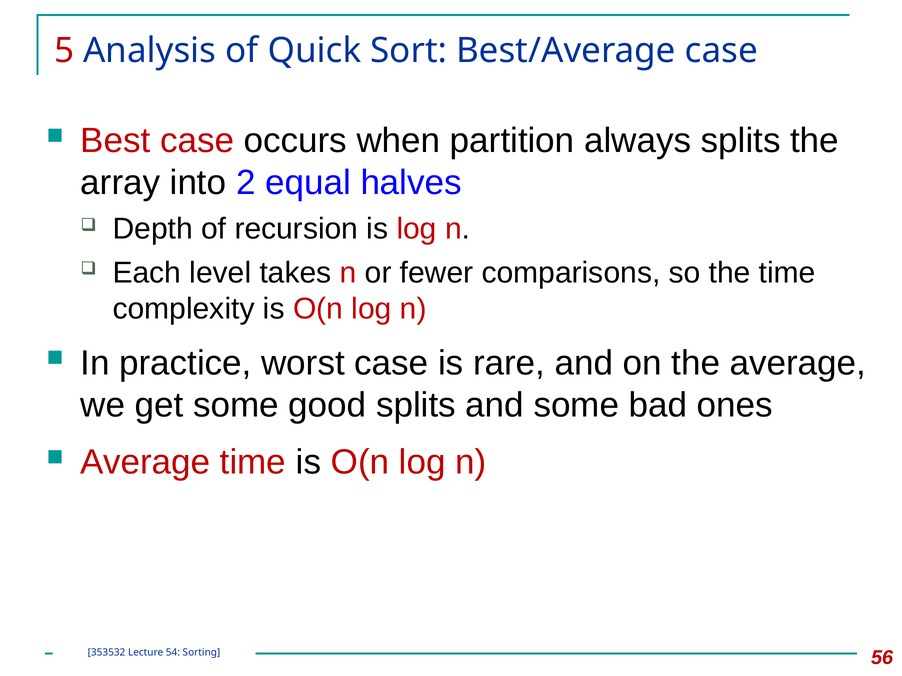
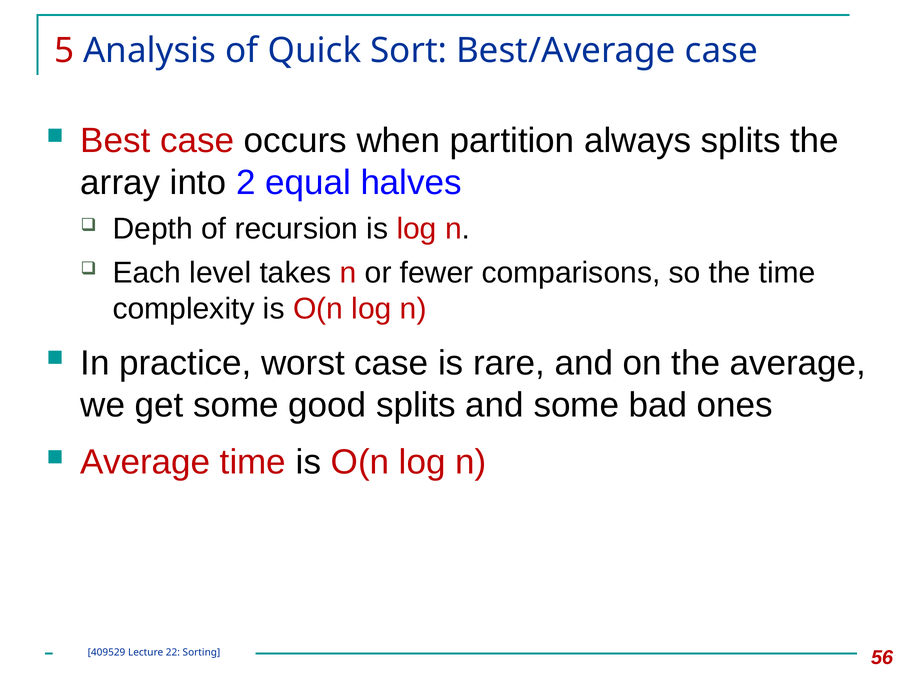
353532: 353532 -> 409529
54: 54 -> 22
